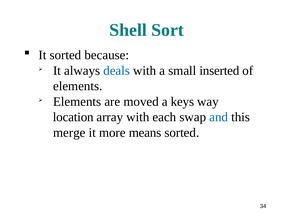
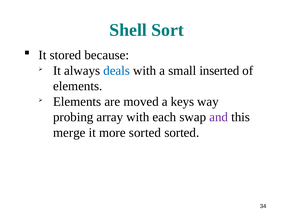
It sorted: sorted -> stored
location: location -> probing
and colour: blue -> purple
more means: means -> sorted
